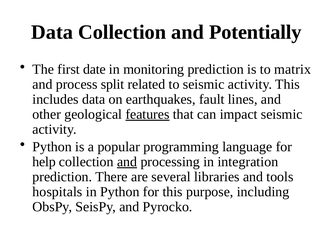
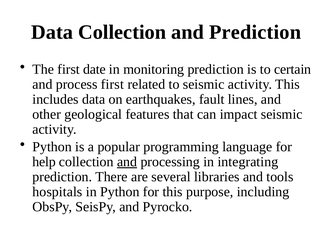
and Potentially: Potentially -> Prediction
matrix: matrix -> certain
process split: split -> first
features underline: present -> none
integration: integration -> integrating
